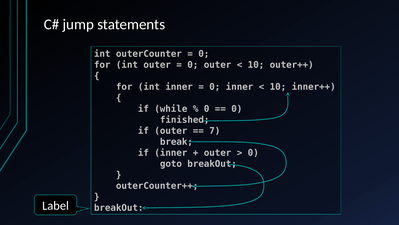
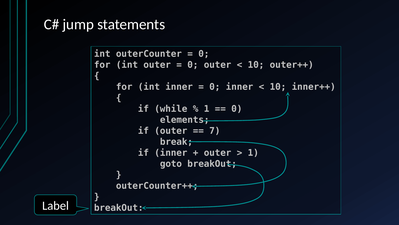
0 at (207, 109): 0 -> 1
finished: finished -> elements
0 at (253, 153): 0 -> 1
